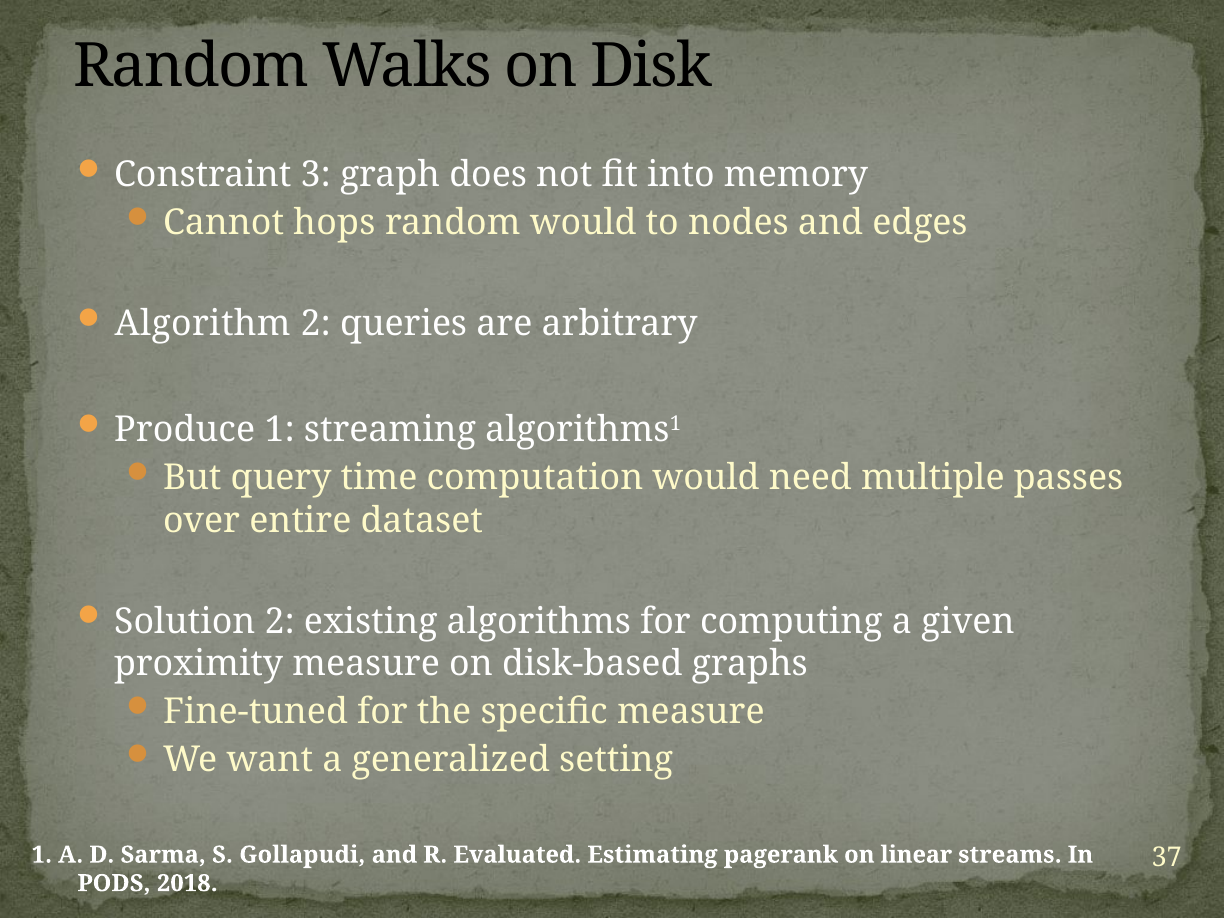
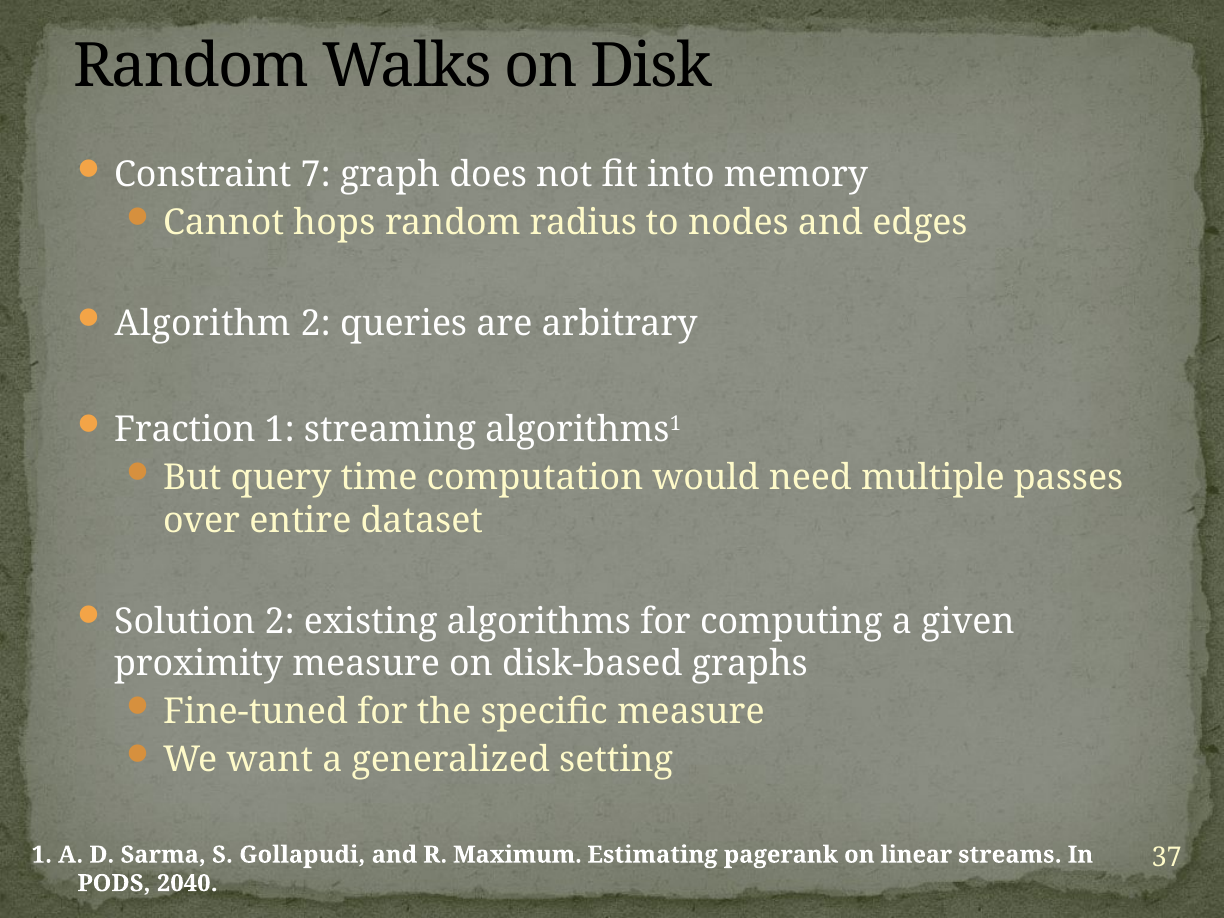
3: 3 -> 7
random would: would -> radius
Produce: Produce -> Fraction
Evaluated: Evaluated -> Maximum
2018: 2018 -> 2040
